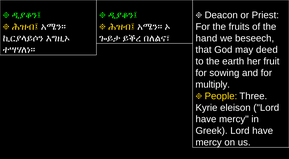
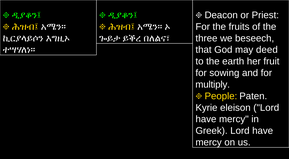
hand: hand -> three
Three: Three -> Paten
